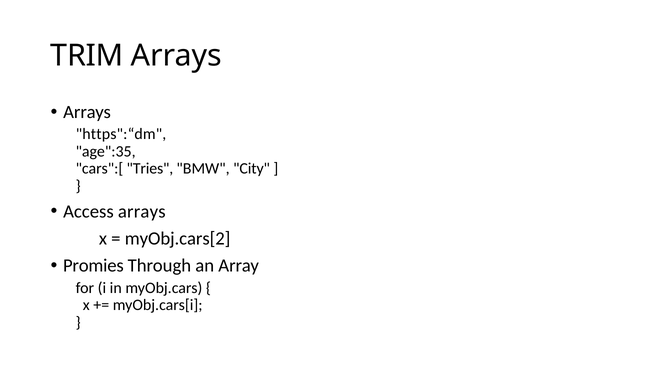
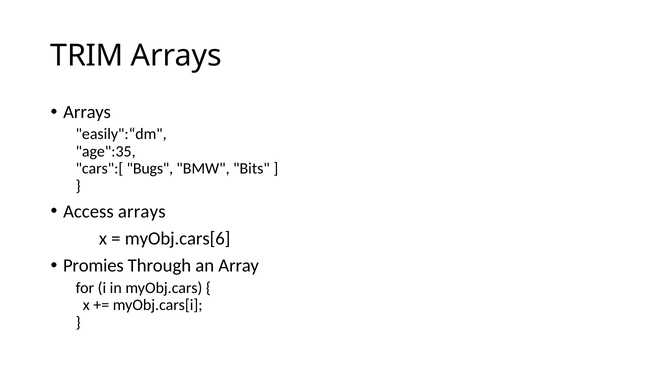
https":“dm: https":“dm -> easily":“dm
Tries: Tries -> Bugs
City: City -> Bits
myObj.cars[2: myObj.cars[2 -> myObj.cars[6
